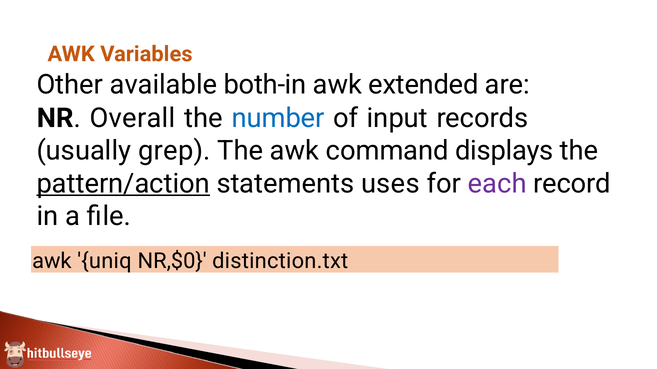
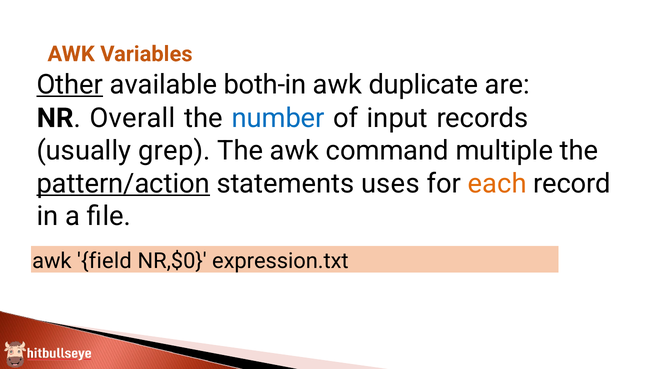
Other underline: none -> present
extended: extended -> duplicate
displays: displays -> multiple
each colour: purple -> orange
uniq: uniq -> field
distinction.txt: distinction.txt -> expression.txt
